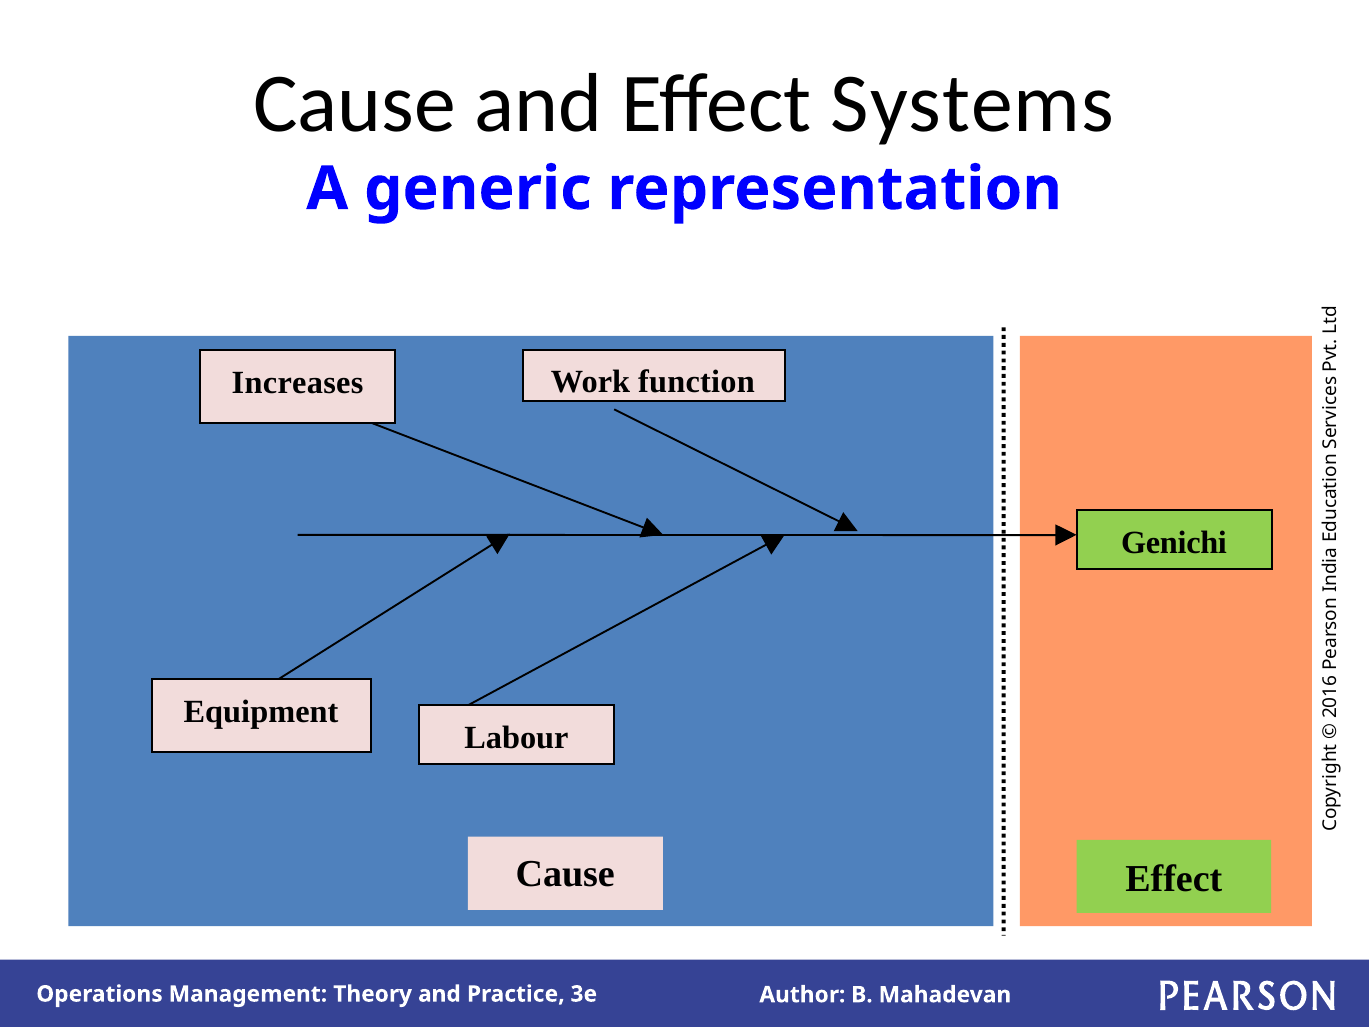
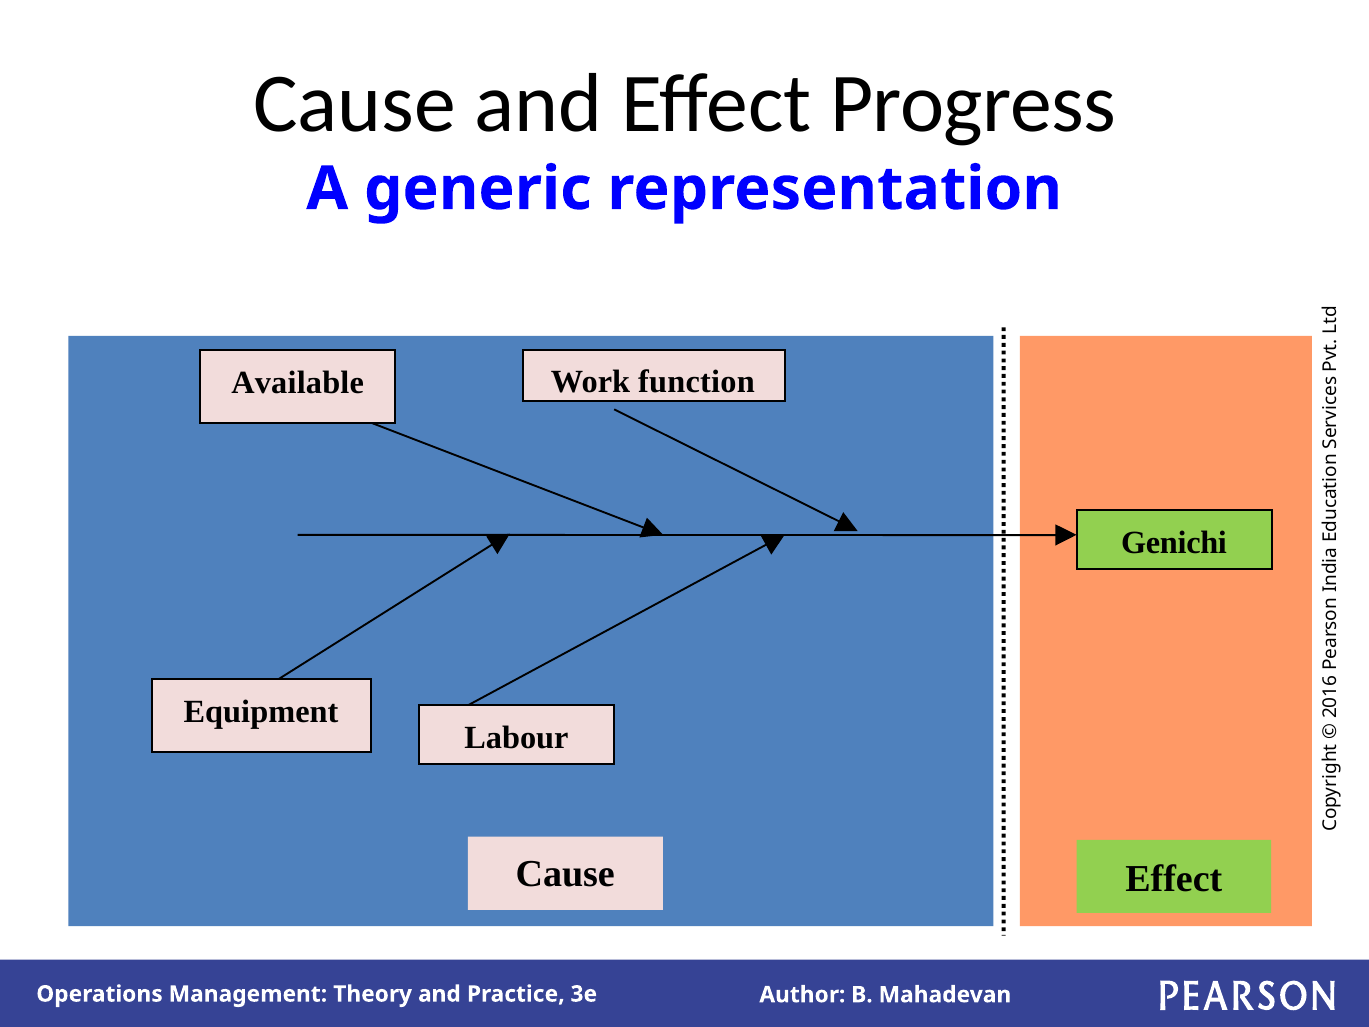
Systems: Systems -> Progress
Increases: Increases -> Available
